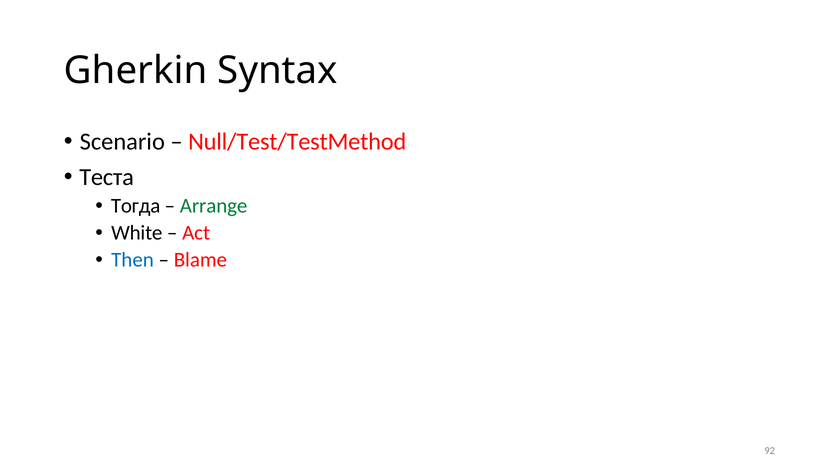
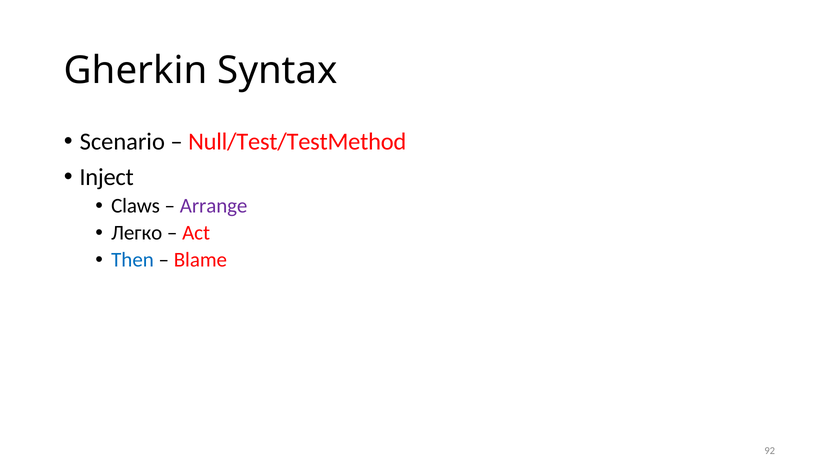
Теста: Теста -> Inject
Тогда: Тогда -> Claws
Arrange colour: green -> purple
White: White -> Легко
